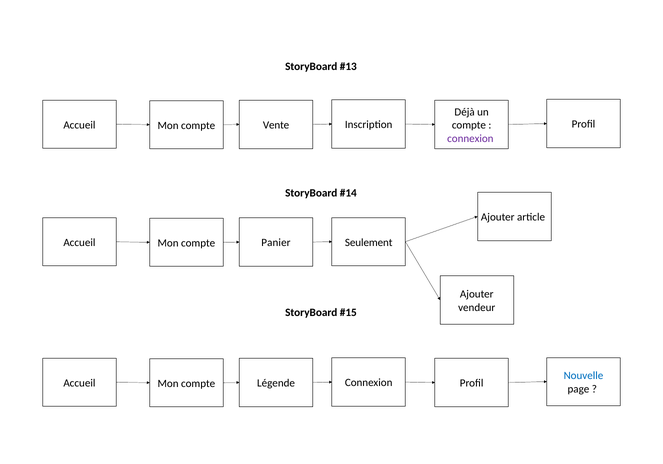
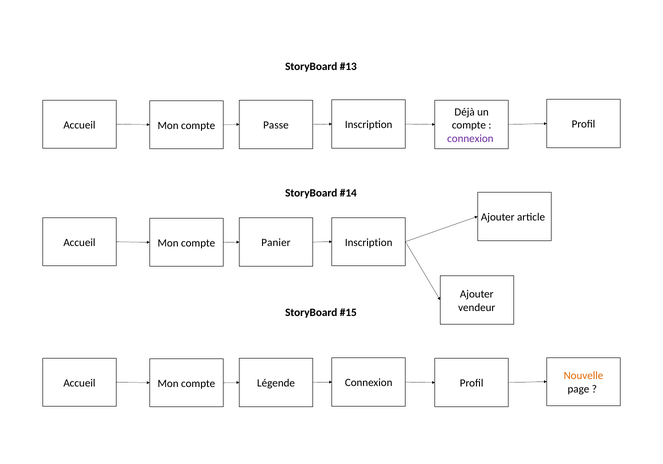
Vente: Vente -> Passe
Seulement at (369, 243): Seulement -> Inscription
Nouvelle colour: blue -> orange
